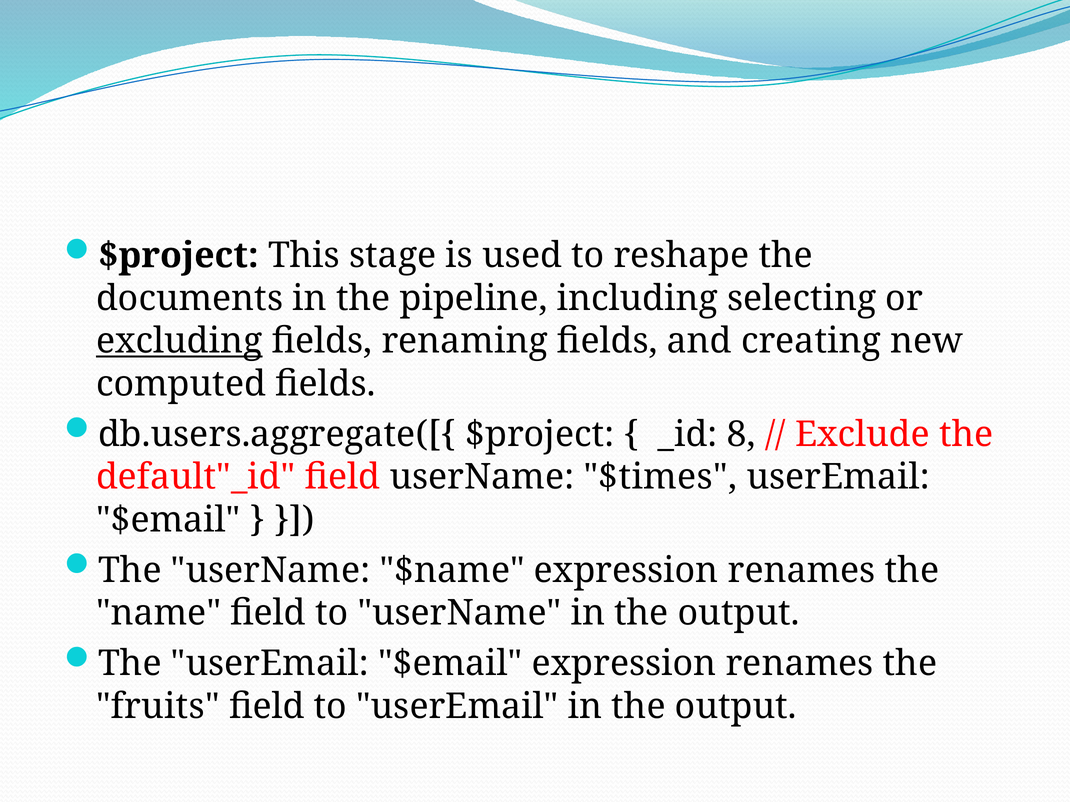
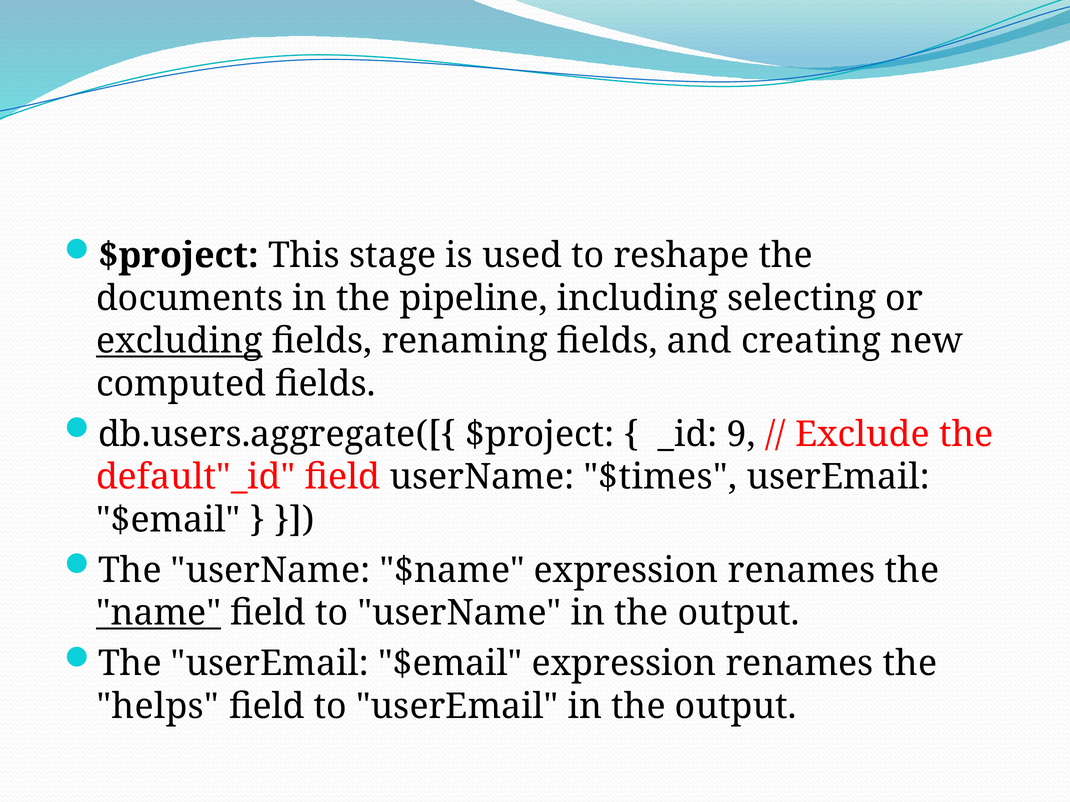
8: 8 -> 9
name underline: none -> present
fruits: fruits -> helps
